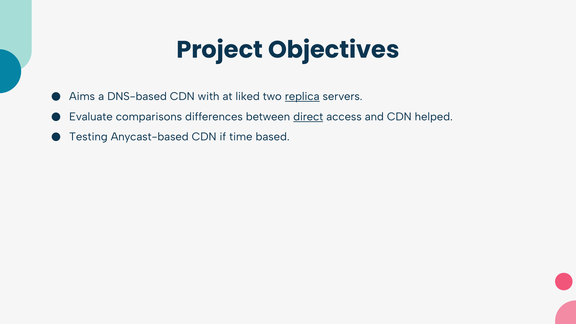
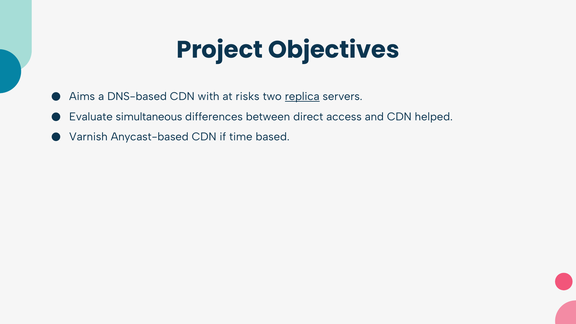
liked: liked -> risks
comparisons: comparisons -> simultaneous
direct underline: present -> none
Testing: Testing -> Varnish
